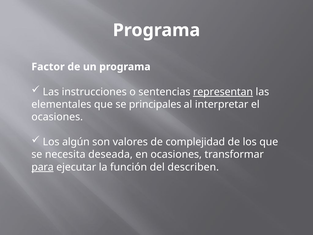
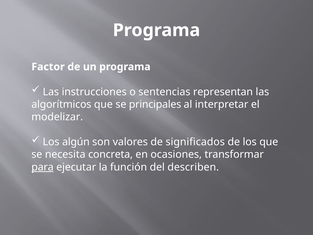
representan underline: present -> none
elementales: elementales -> algorítmicos
ocasiones at (57, 117): ocasiones -> modelizar
complejidad: complejidad -> significados
deseada: deseada -> concreta
